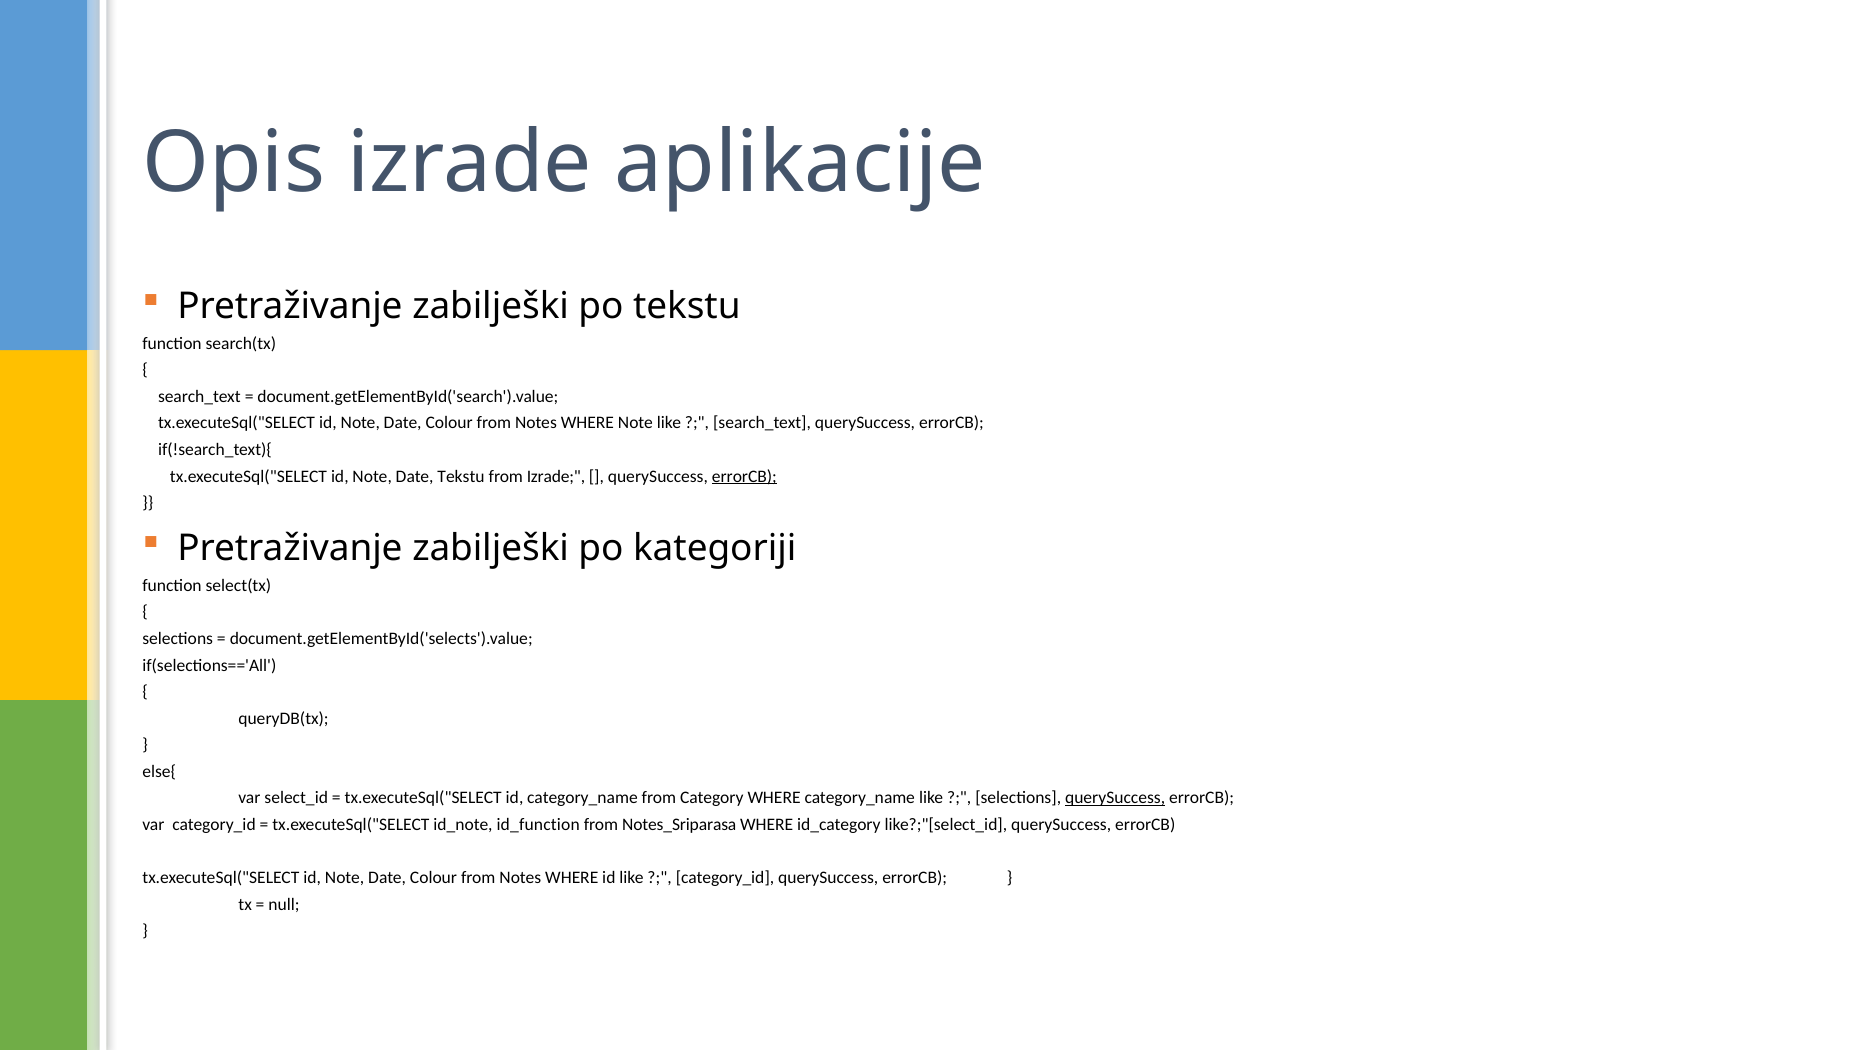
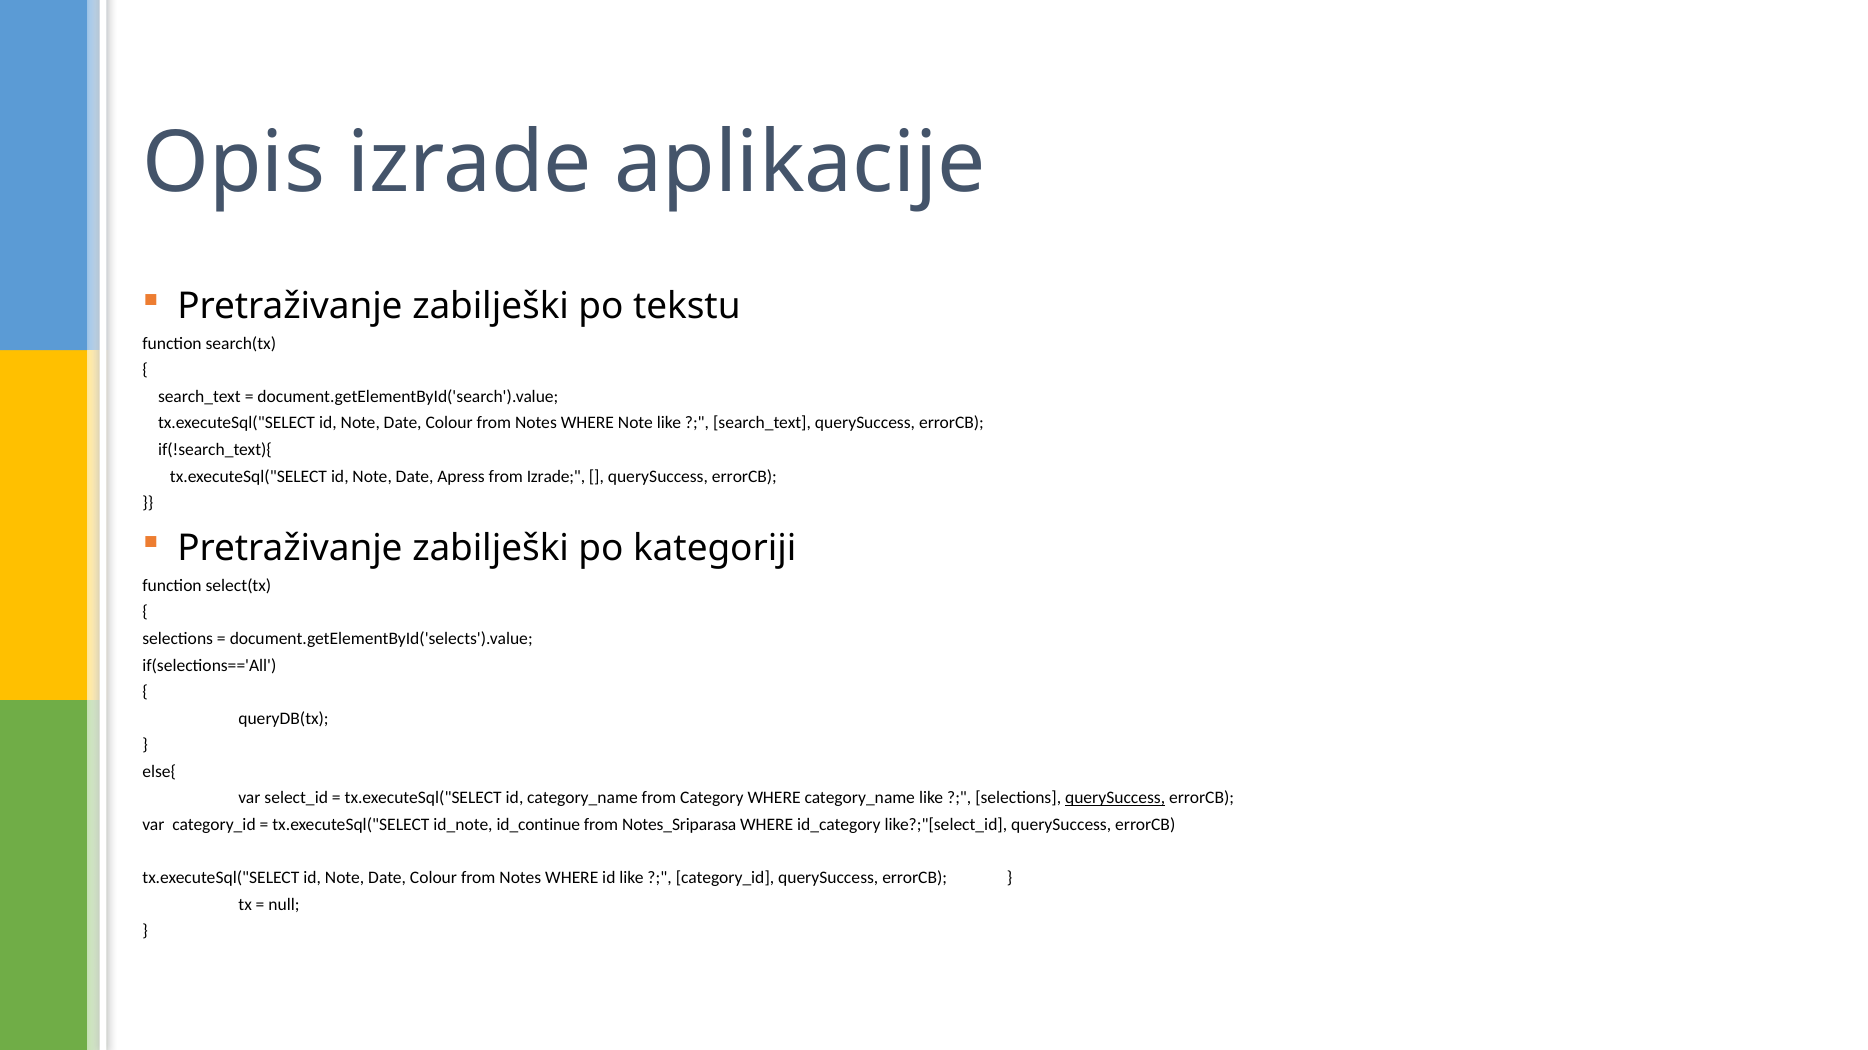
Date Tekstu: Tekstu -> Apress
errorCB at (744, 477) underline: present -> none
id_function: id_function -> id_continue
